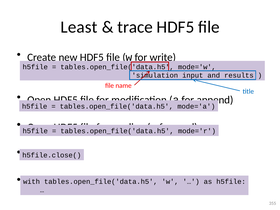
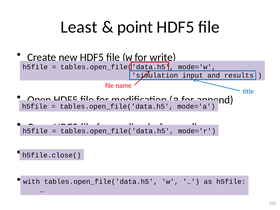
trace: trace -> point
